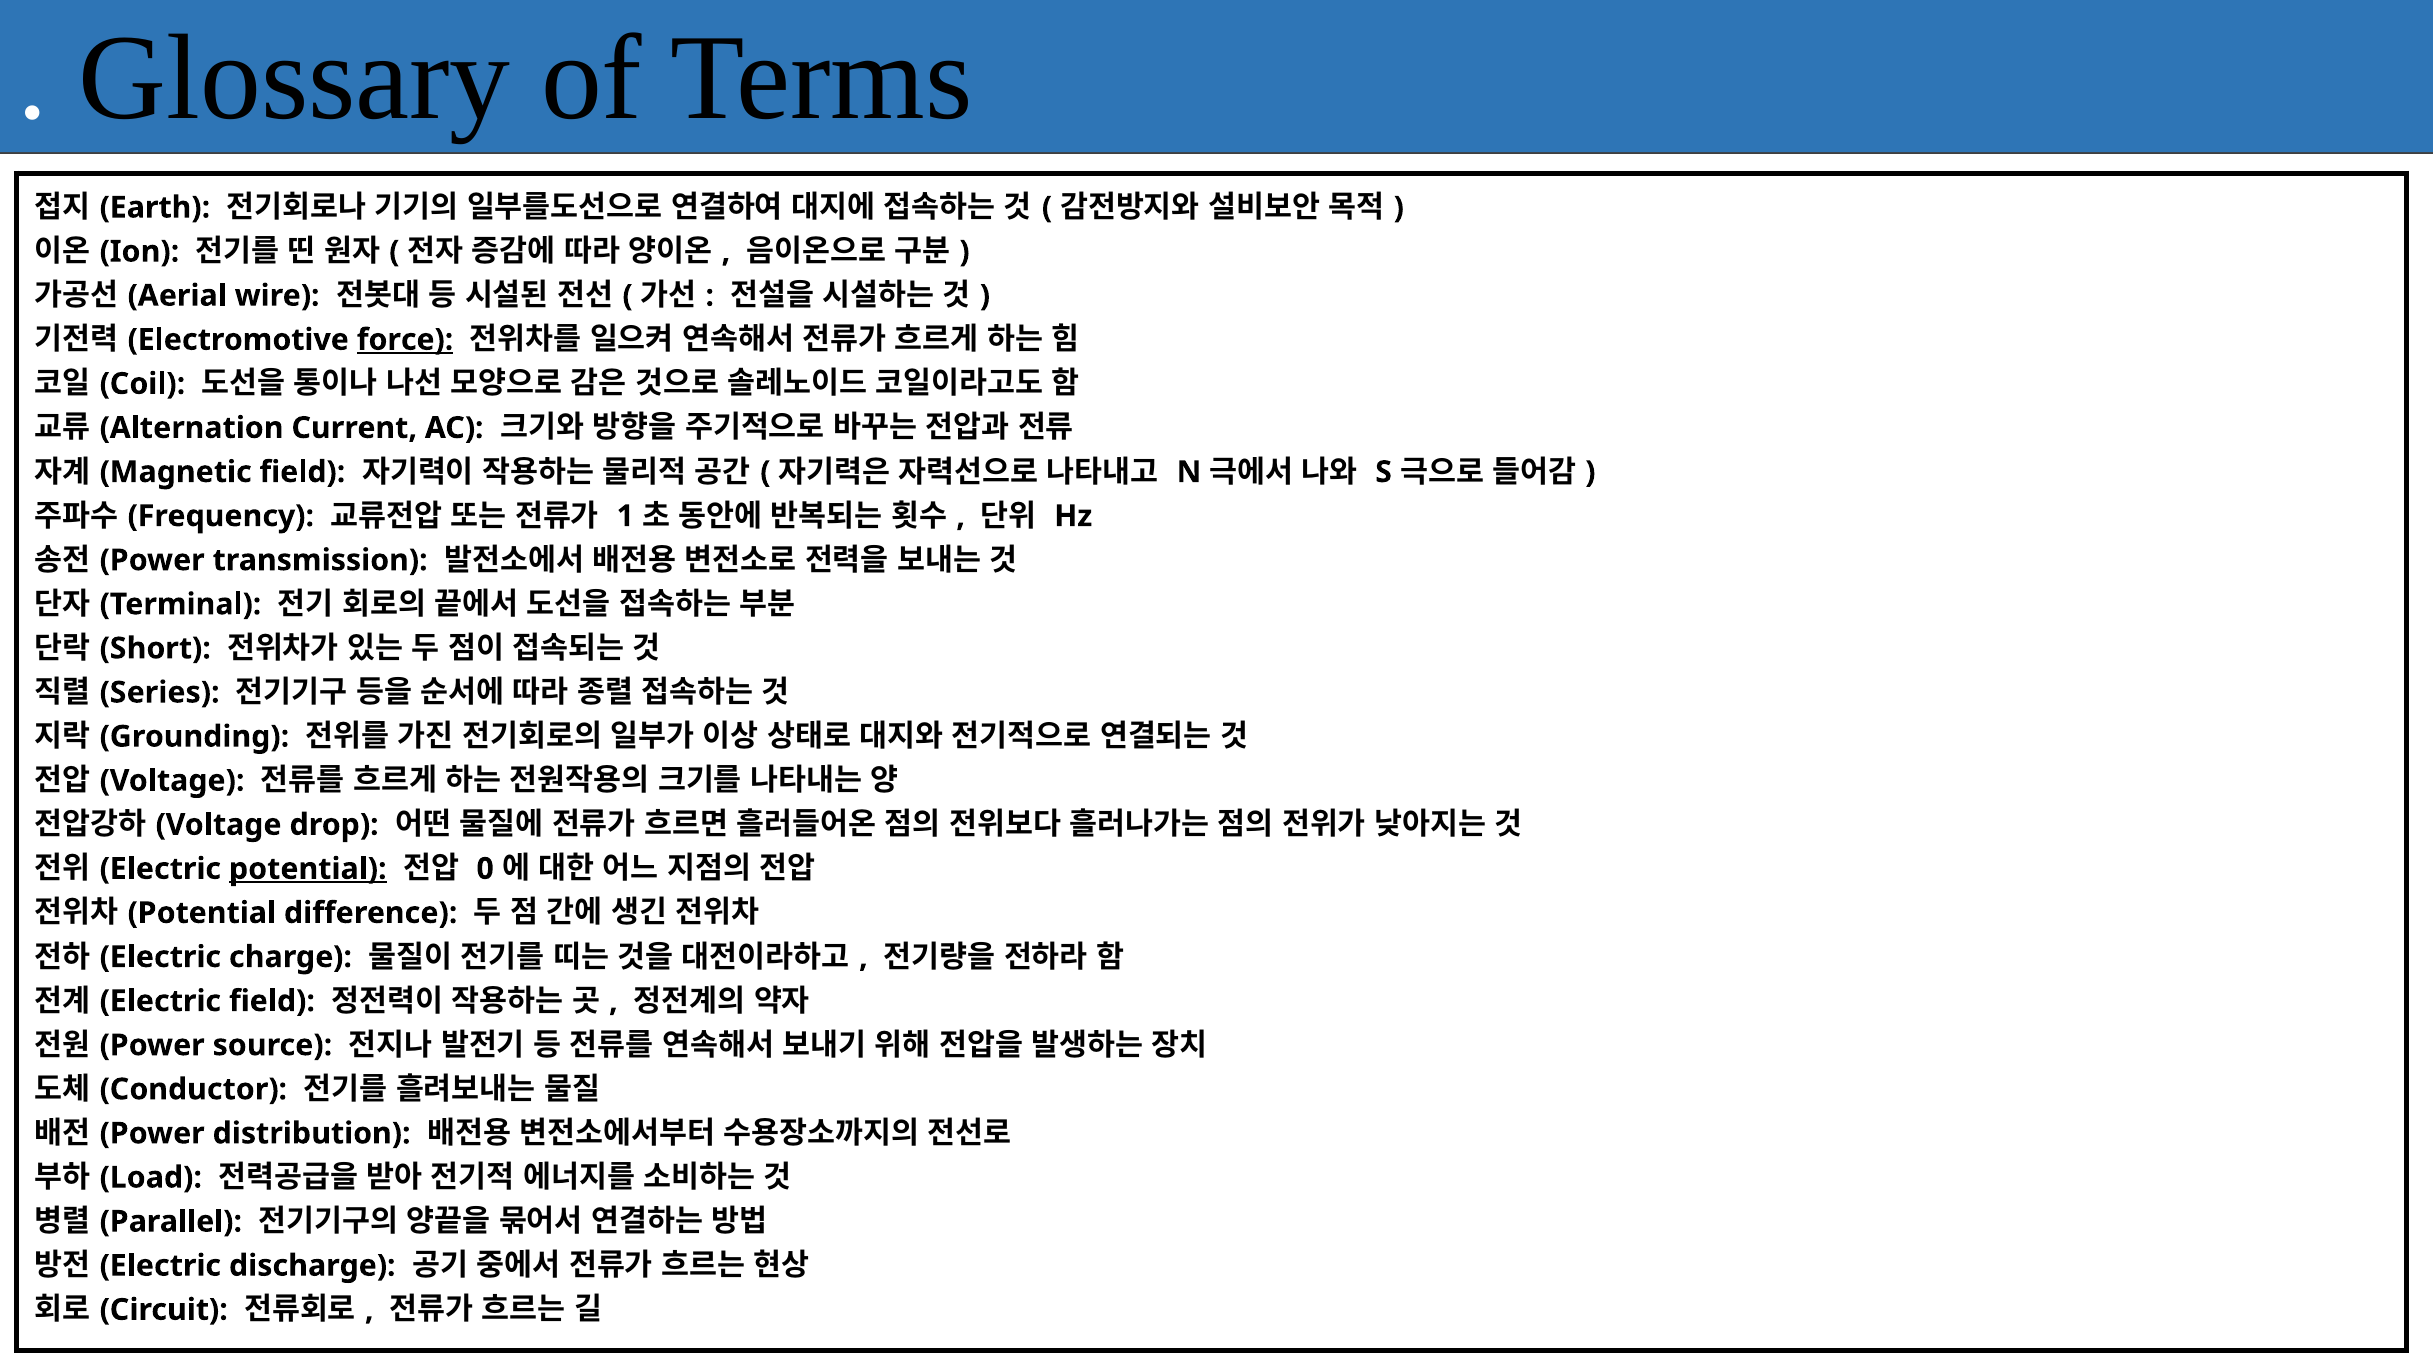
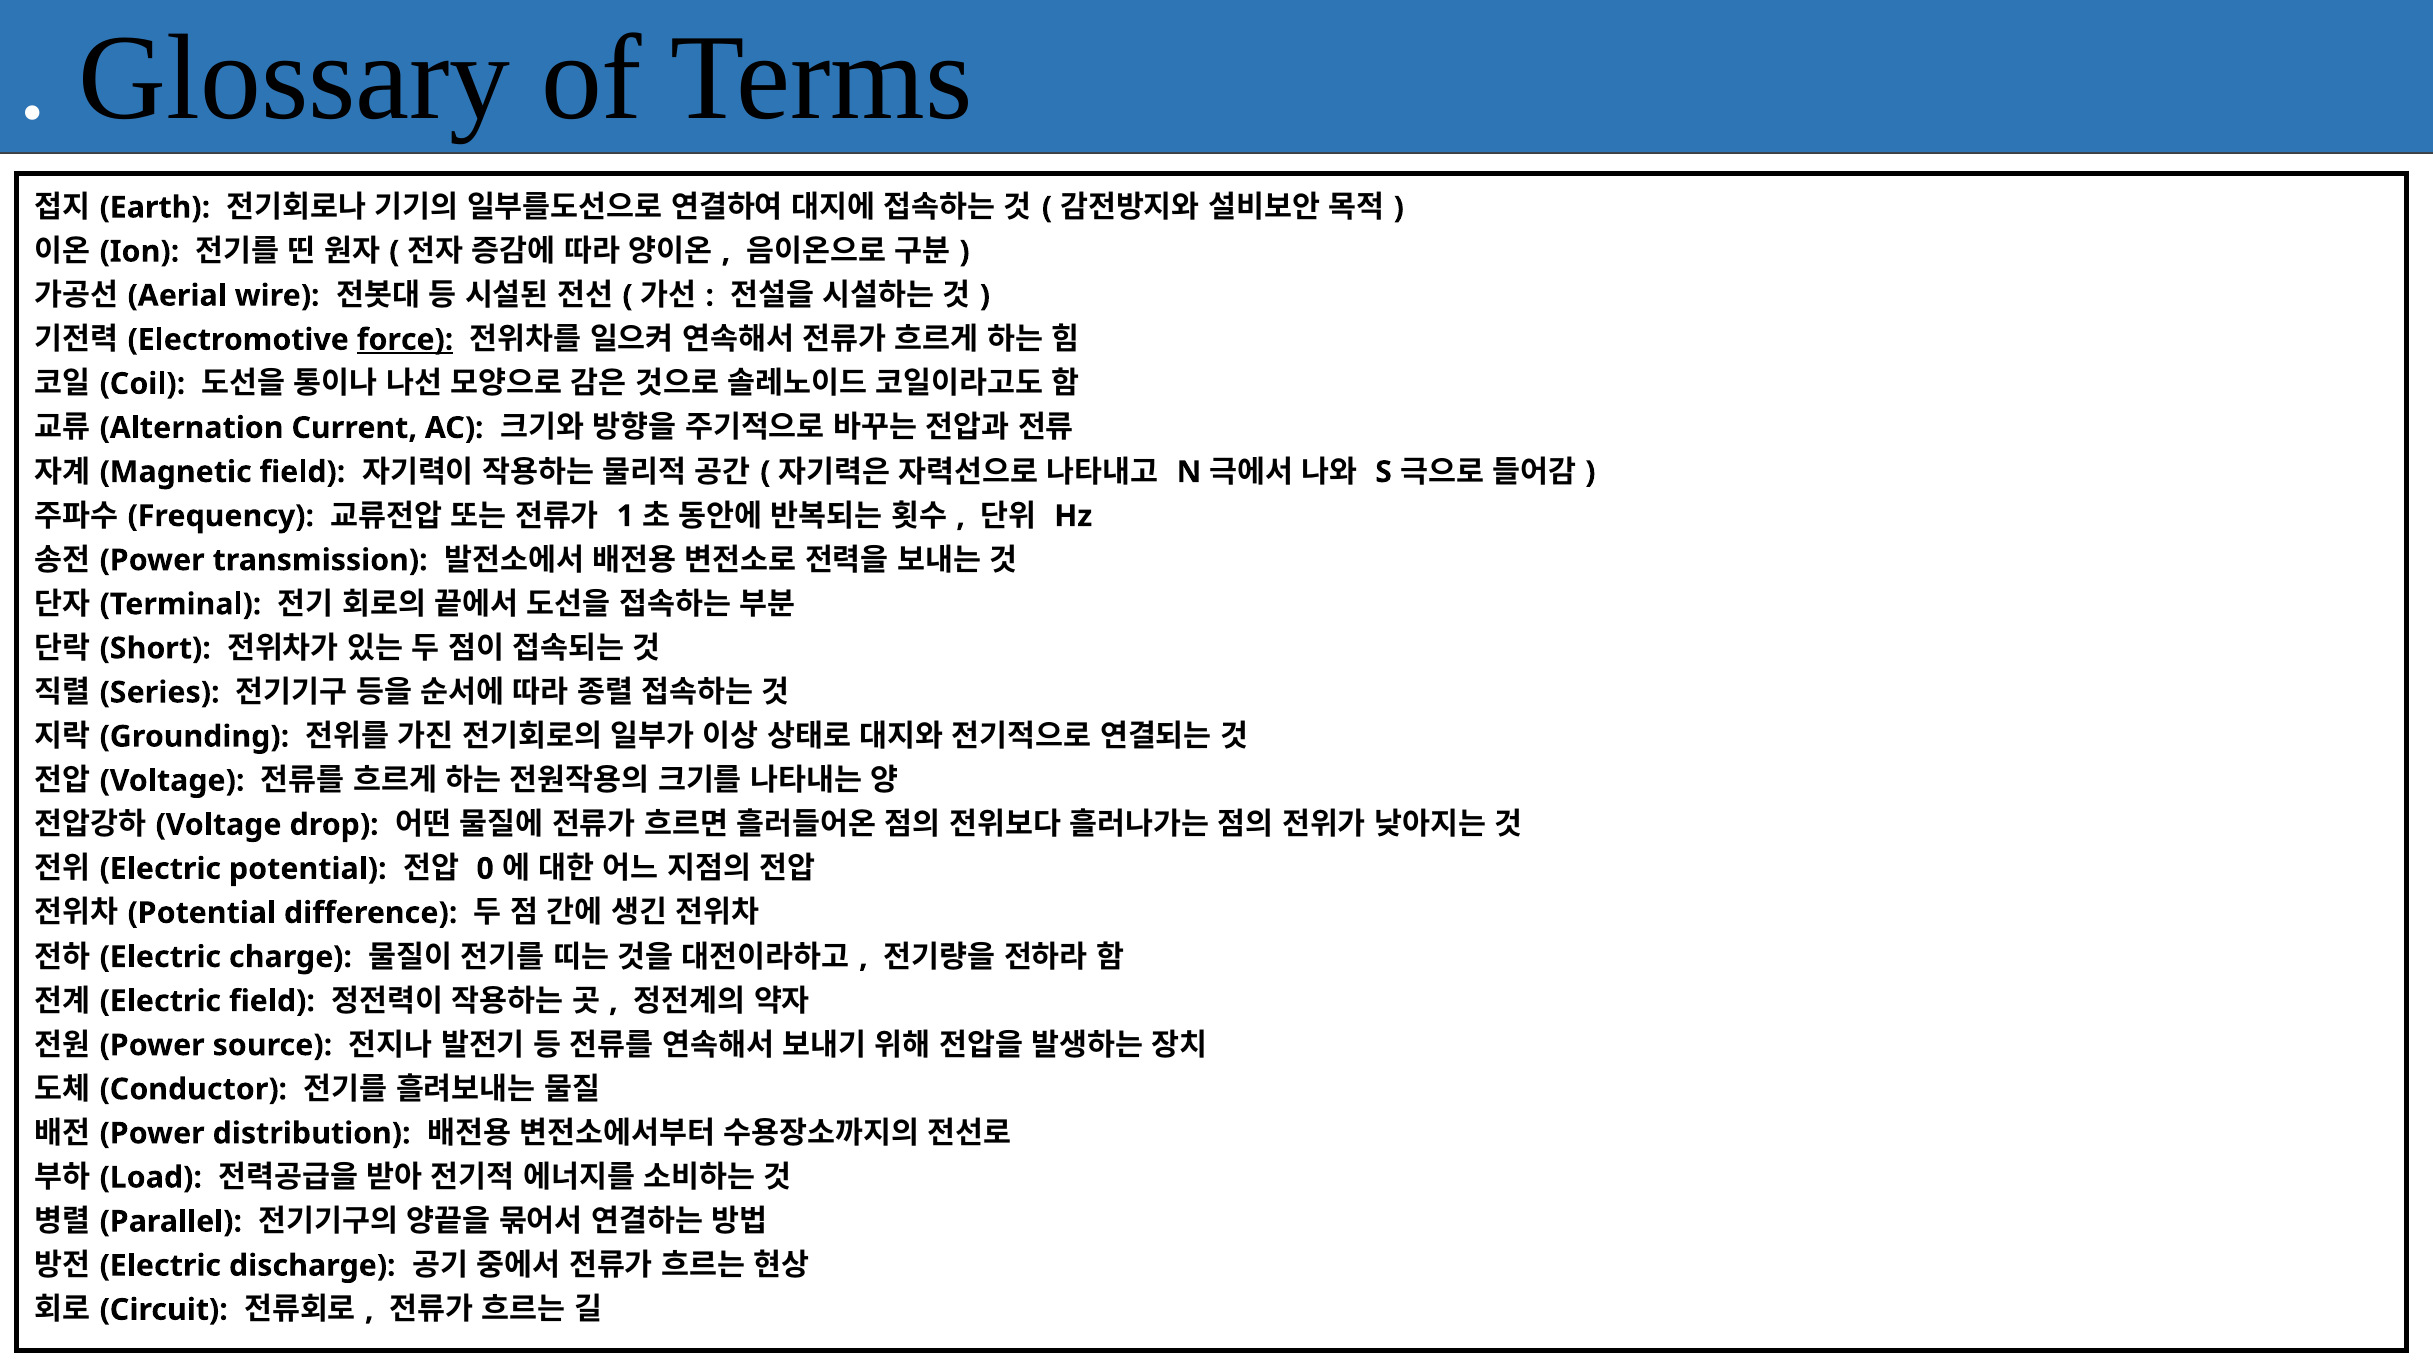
potential at (308, 869) underline: present -> none
